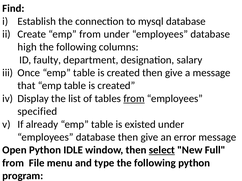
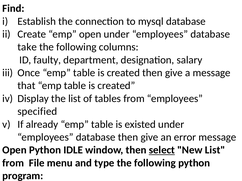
emp from: from -> open
high: high -> take
from at (134, 99) underline: present -> none
New Full: Full -> List
